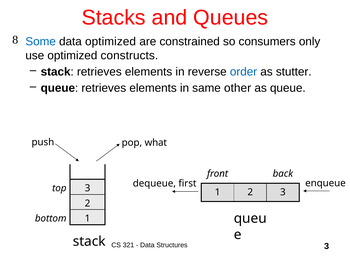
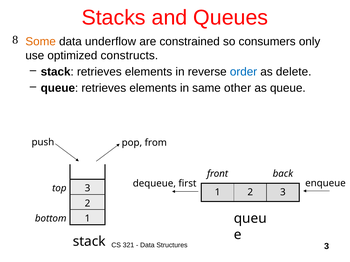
Some colour: blue -> orange
data optimized: optimized -> underflow
stutter: stutter -> delete
what: what -> from
